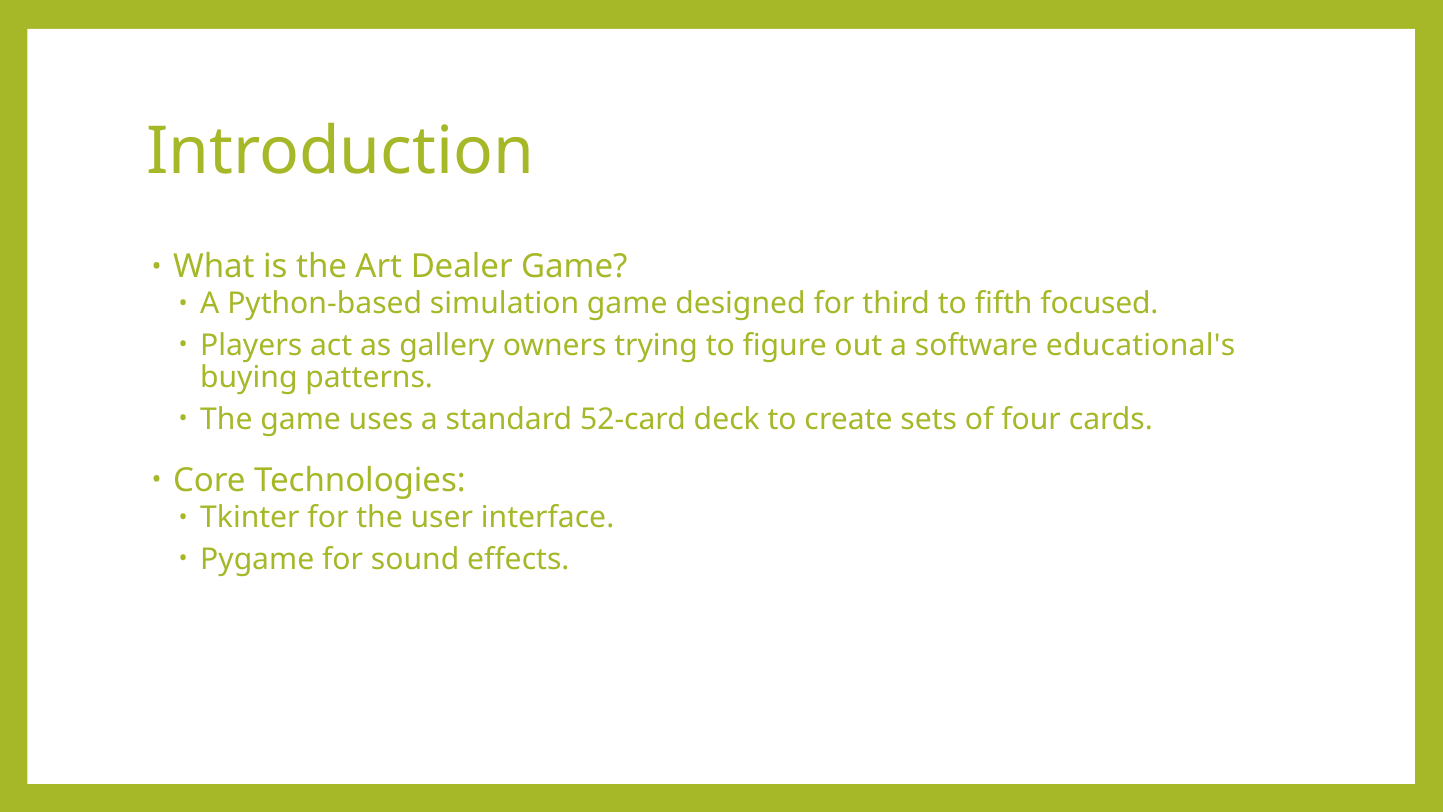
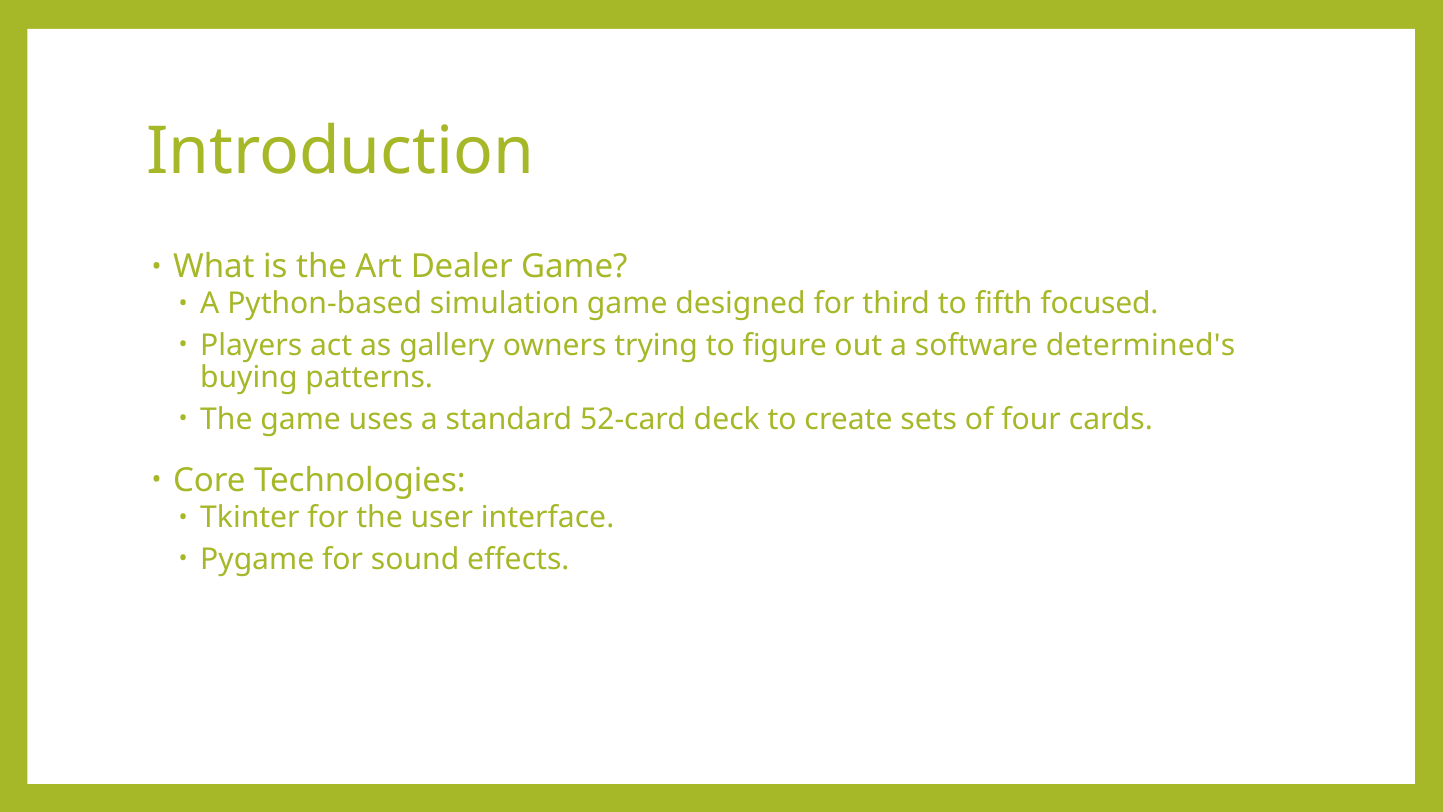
educational's: educational's -> determined's
